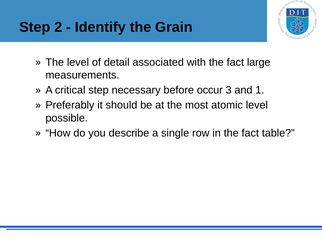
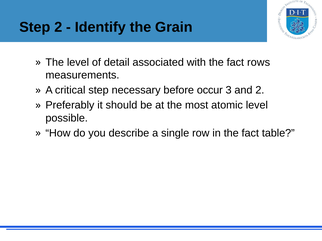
large: large -> rows
and 1: 1 -> 2
